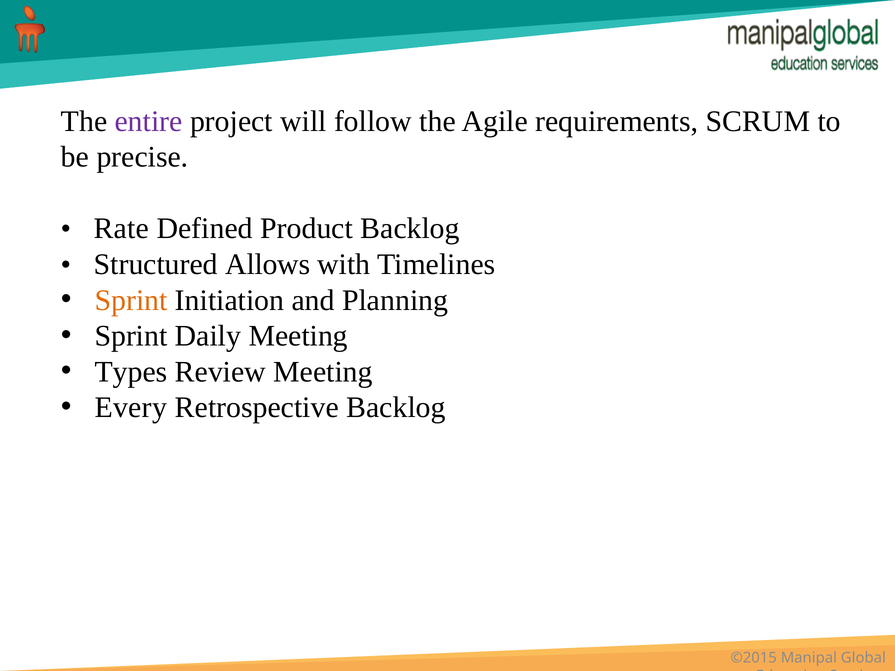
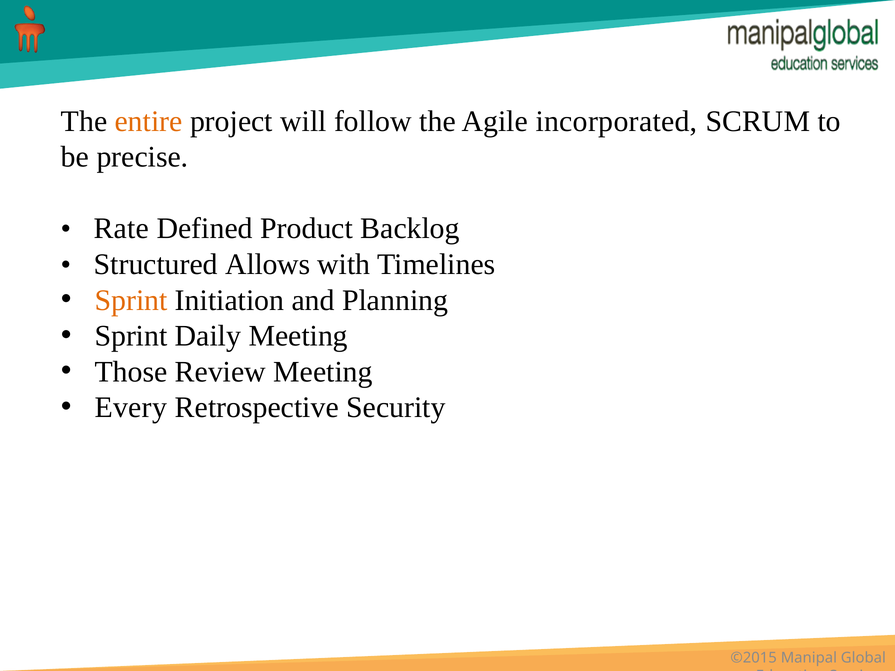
entire colour: purple -> orange
requirements: requirements -> incorporated
Types: Types -> Those
Retrospective Backlog: Backlog -> Security
